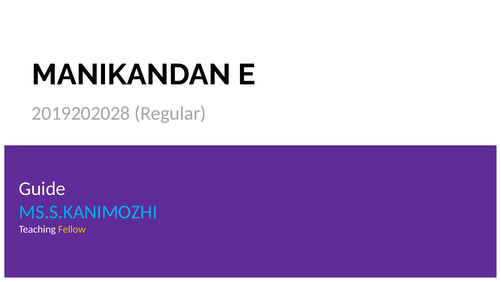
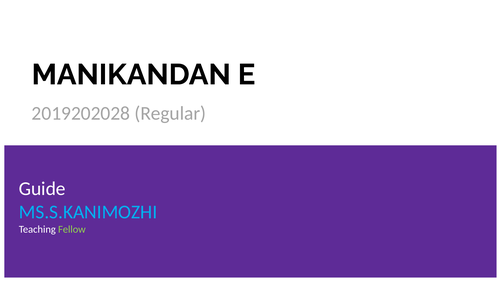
Fellow colour: yellow -> light green
